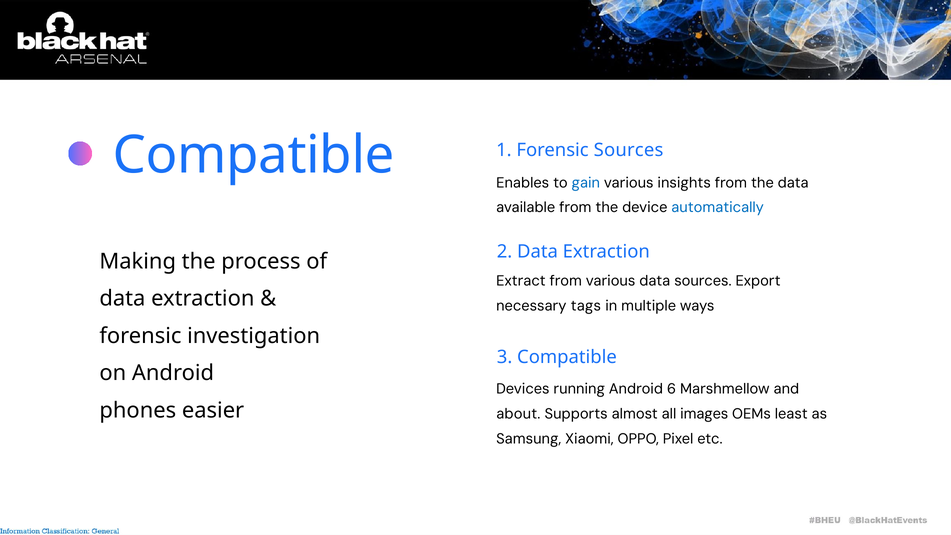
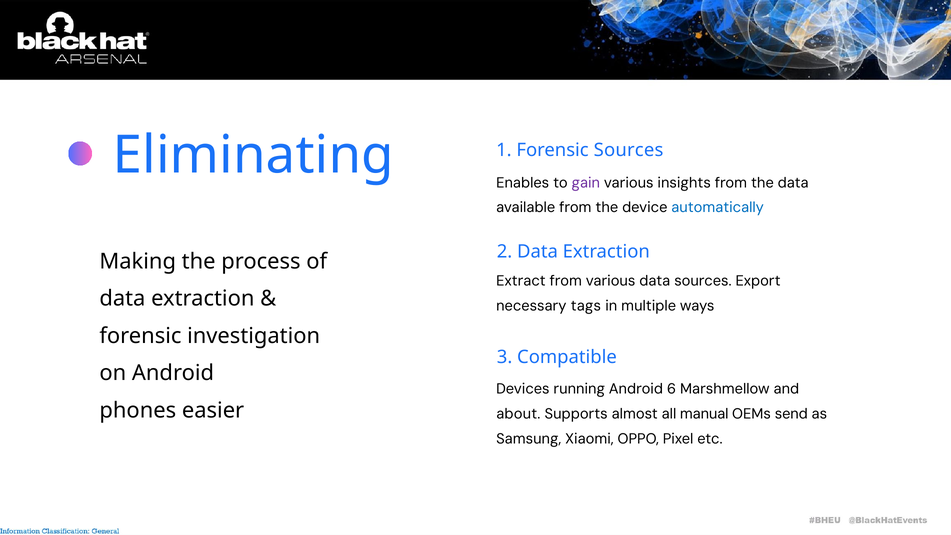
Compatible at (254, 155): Compatible -> Eliminating
gain colour: blue -> purple
images: images -> manual
least: least -> send
